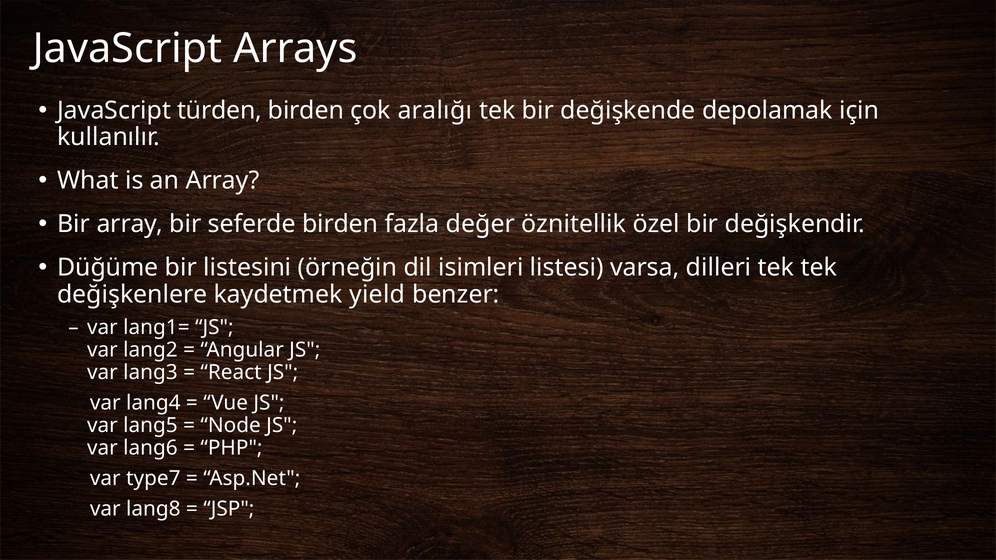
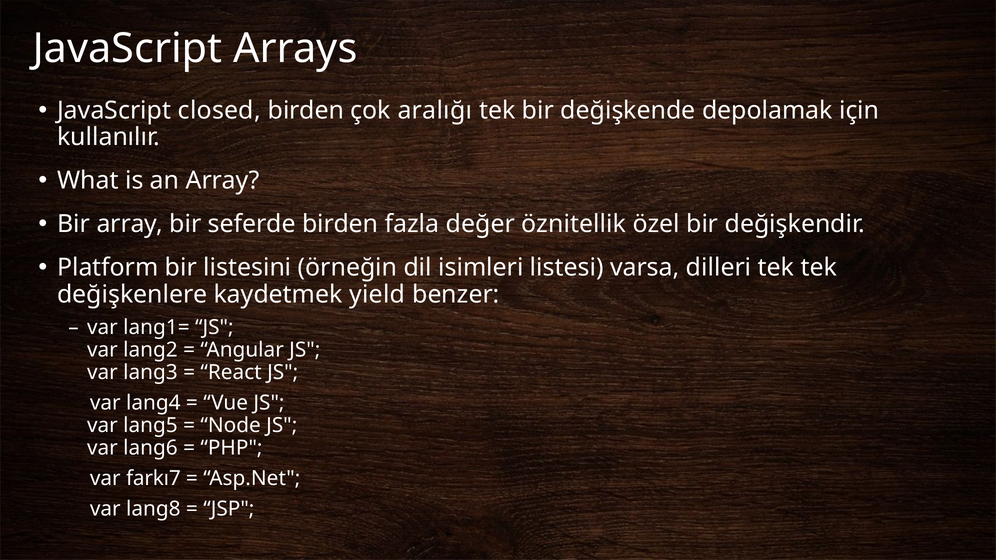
türden: türden -> closed
Düğüme: Düğüme -> Platform
type7: type7 -> farkı7
